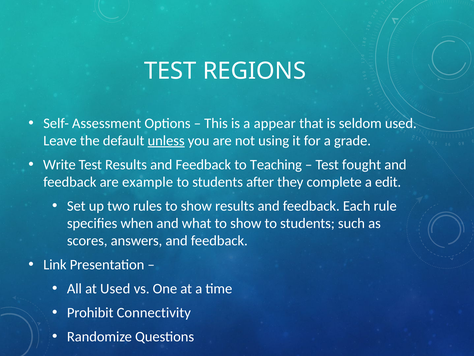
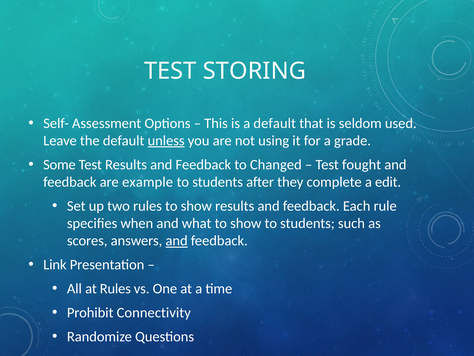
REGIONS: REGIONS -> STORING
a appear: appear -> default
Write: Write -> Some
Teaching: Teaching -> Changed
and at (177, 241) underline: none -> present
at Used: Used -> Rules
